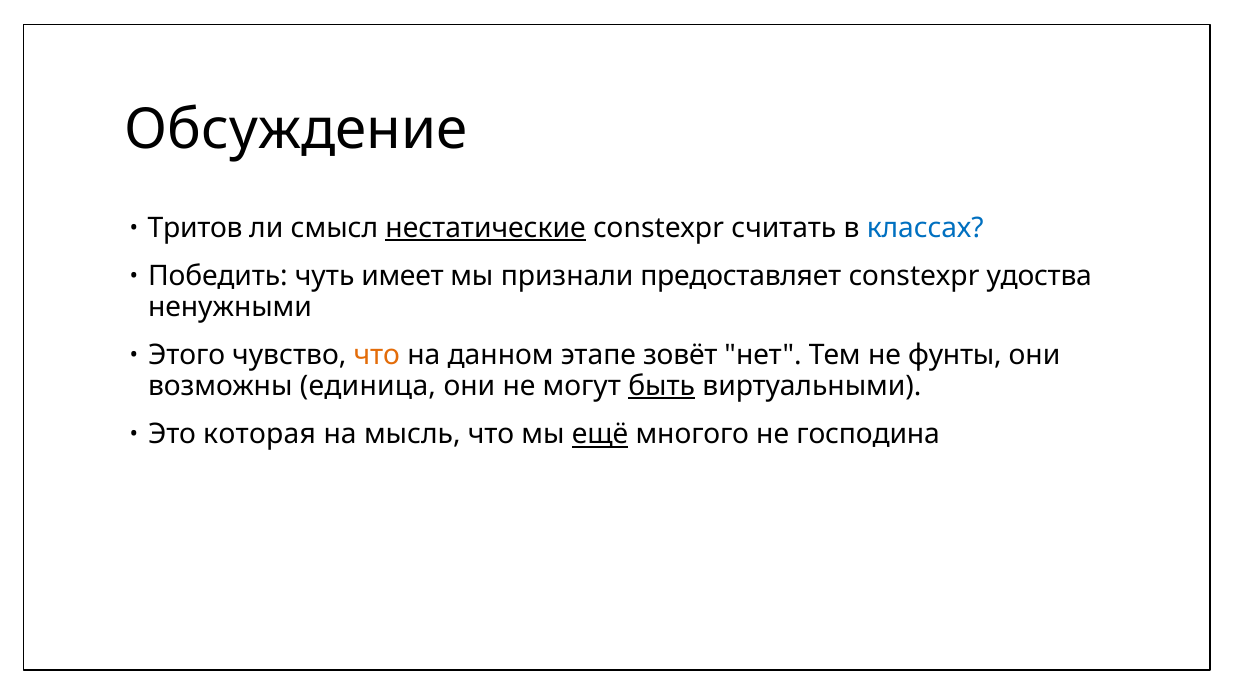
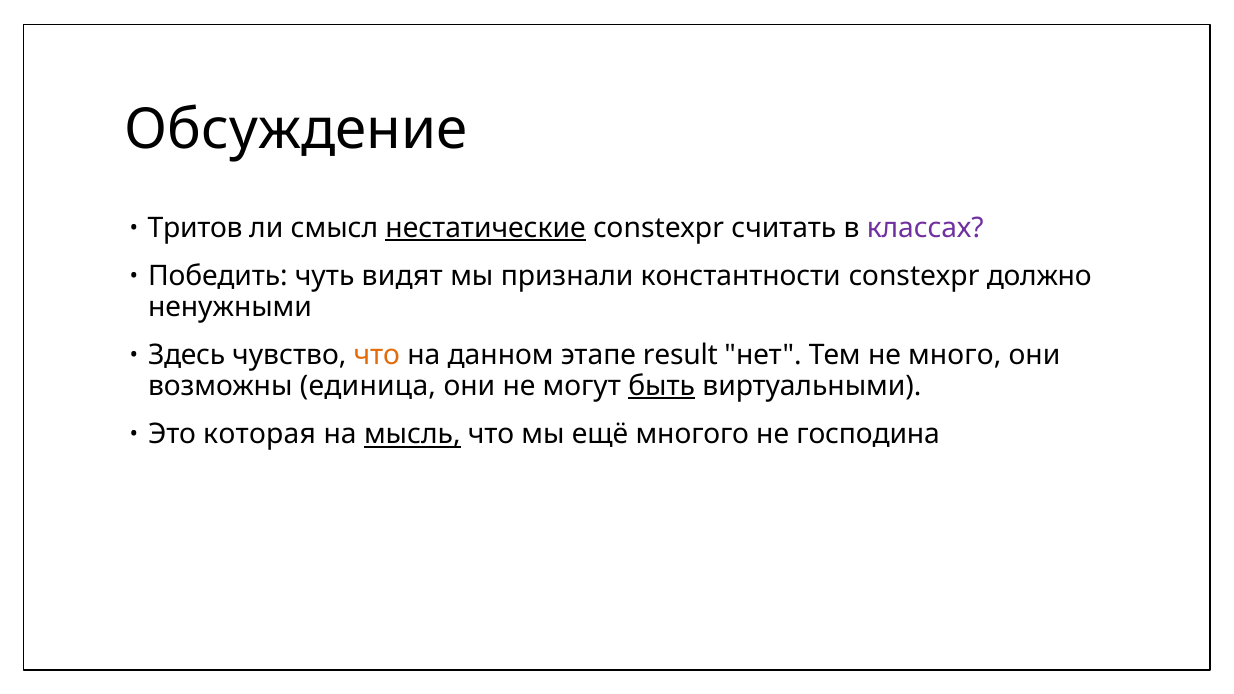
классах colour: blue -> purple
имеет: имеет -> видят
предоставляет: предоставляет -> константности
удоства: удоства -> должно
Этого: Этого -> Здесь
зовёт: зовёт -> result
фунты: фунты -> много
мысль underline: none -> present
ещё underline: present -> none
